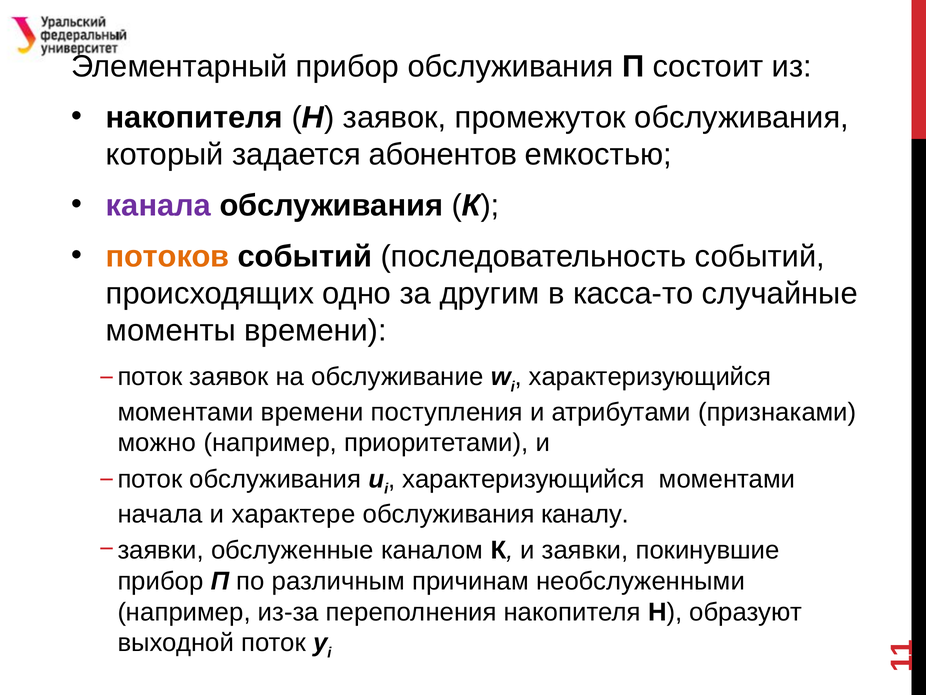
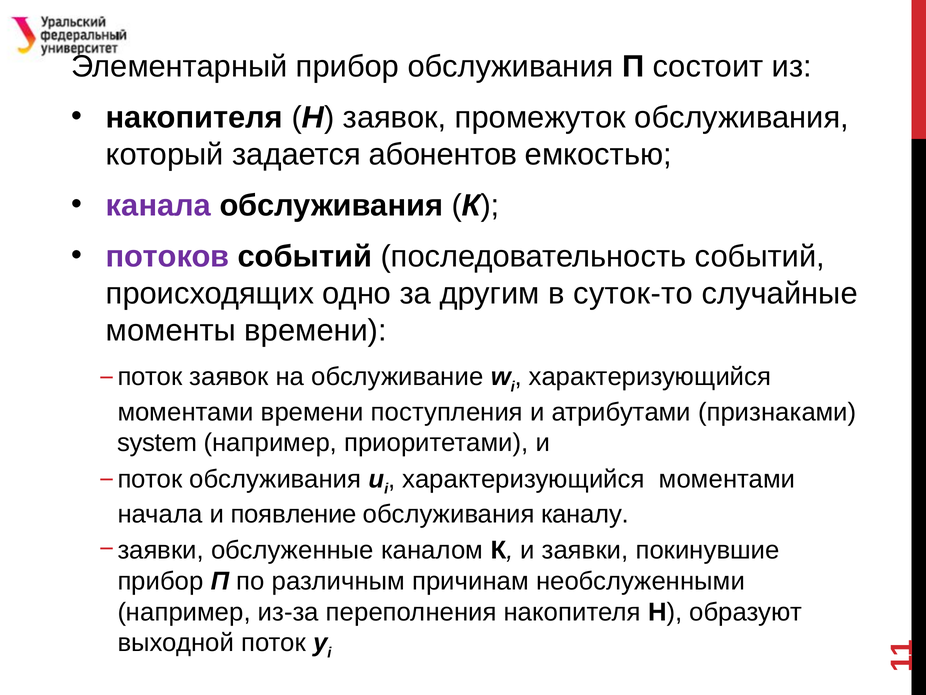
потоков colour: orange -> purple
касса-то: касса-то -> суток-то
можно: можно -> system
характере: характере -> появление
